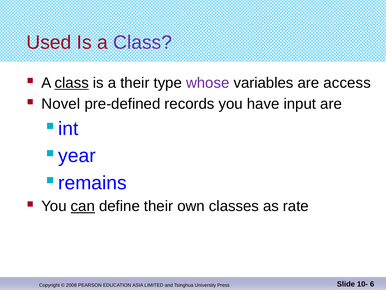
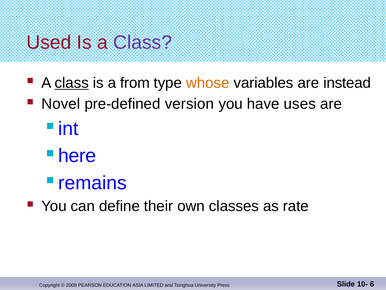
a their: their -> from
whose colour: purple -> orange
access: access -> instead
records: records -> version
input: input -> uses
year: year -> here
can underline: present -> none
